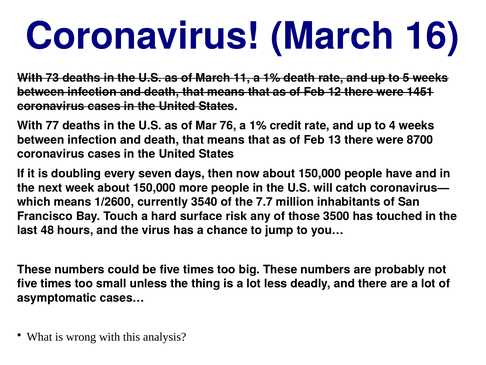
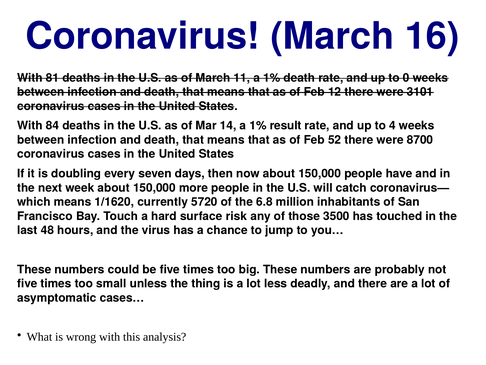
73: 73 -> 81
5: 5 -> 0
1451: 1451 -> 3101
77: 77 -> 84
76: 76 -> 14
credit: credit -> result
13: 13 -> 52
1/2600: 1/2600 -> 1/1620
3540: 3540 -> 5720
7.7: 7.7 -> 6.8
